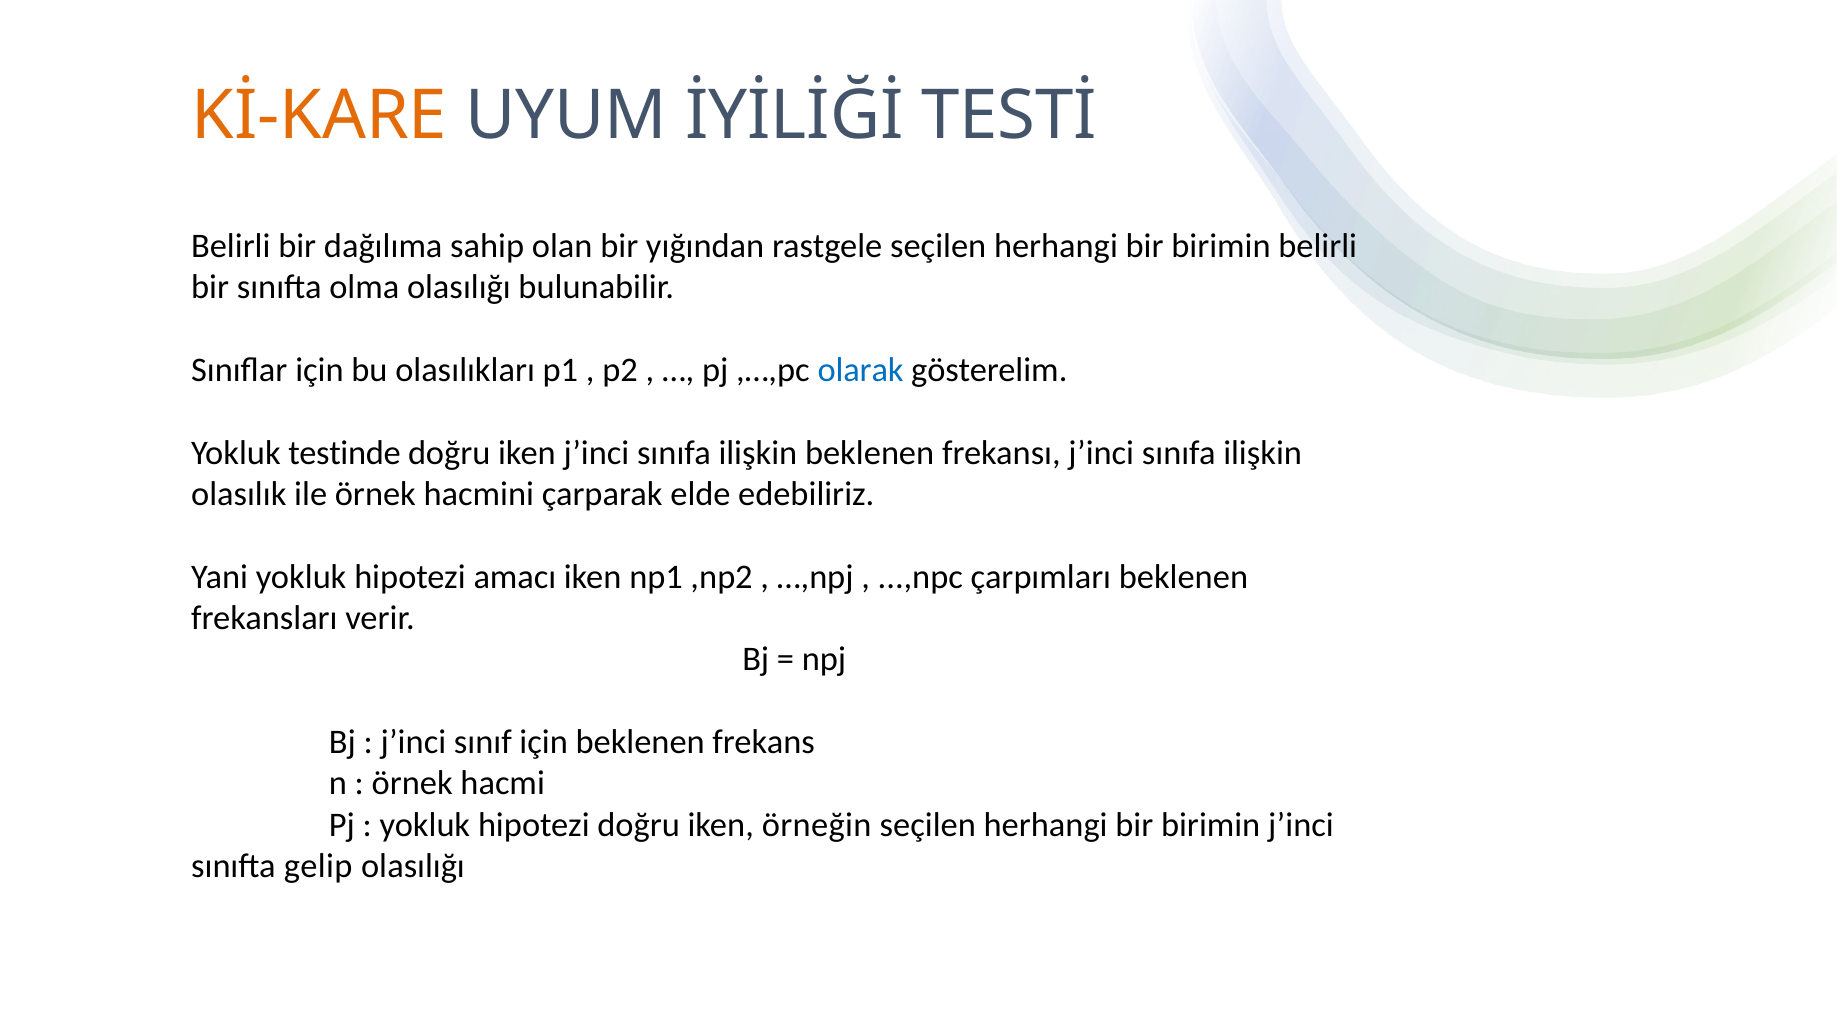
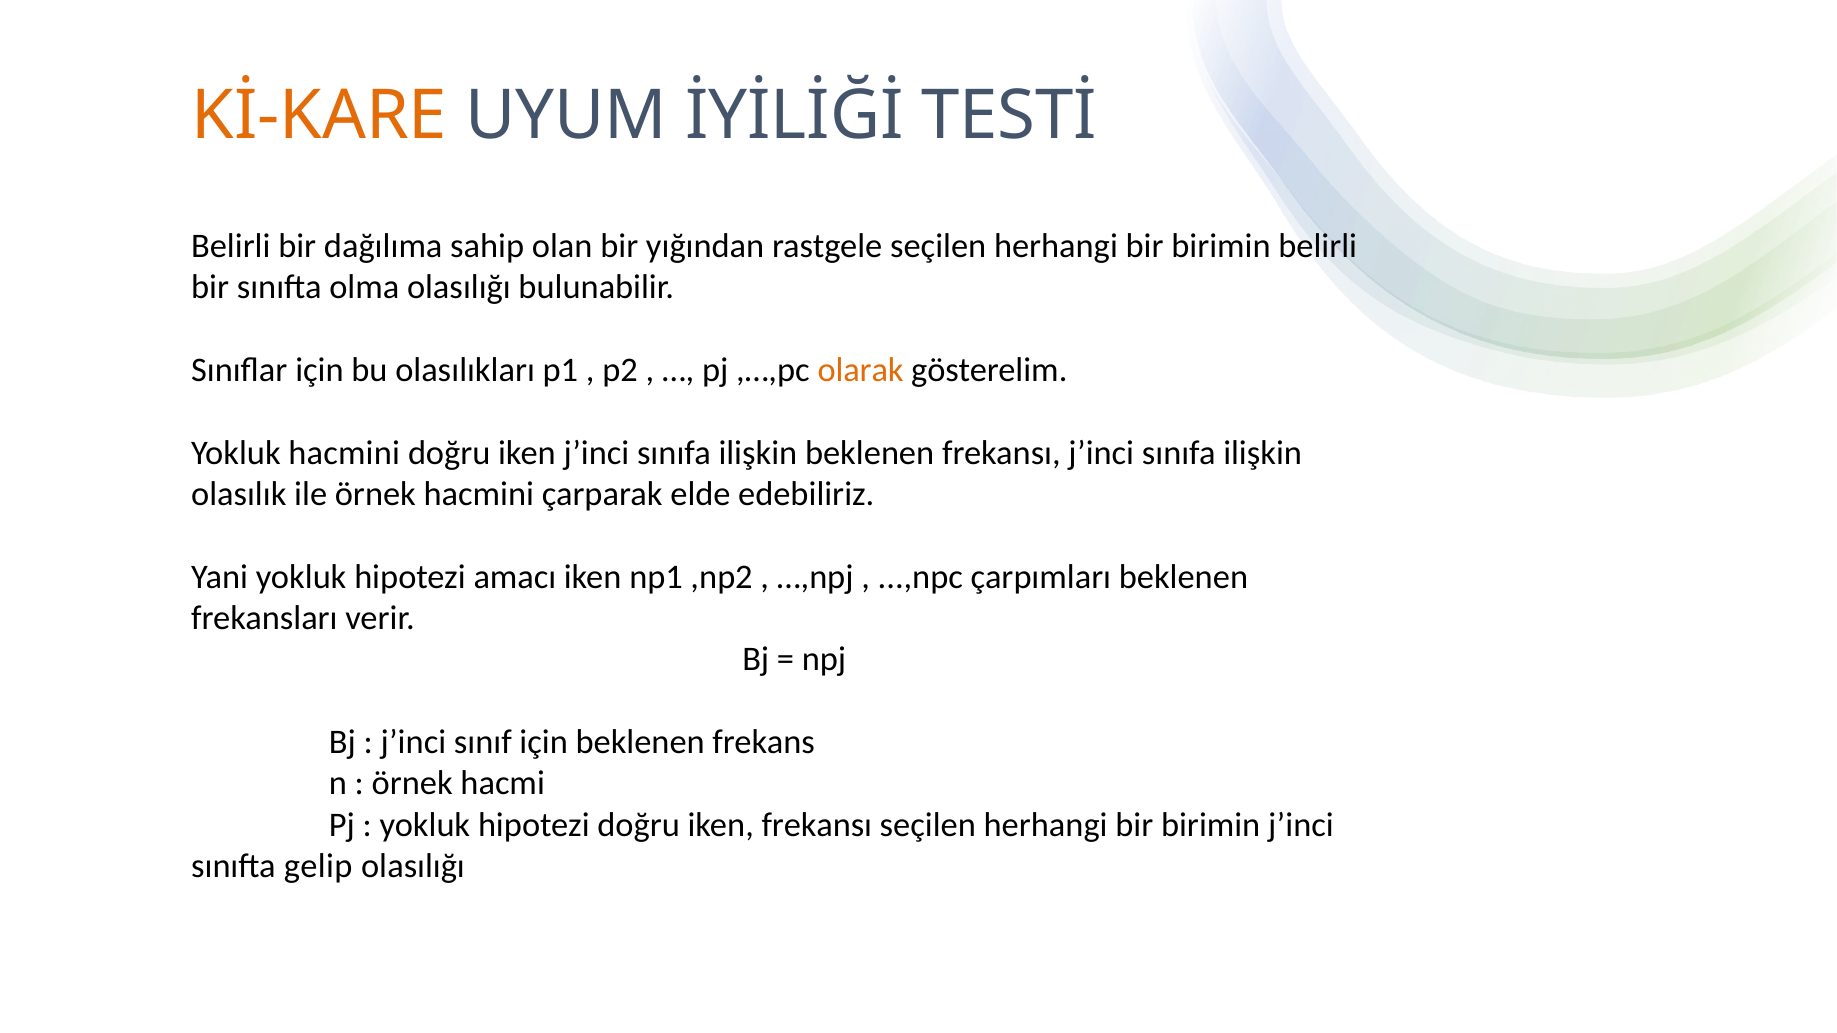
olarak colour: blue -> orange
Yokluk testinde: testinde -> hacmini
iken örneğin: örneğin -> frekansı
